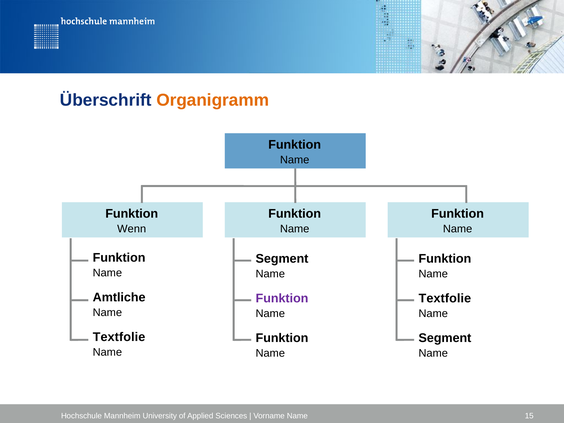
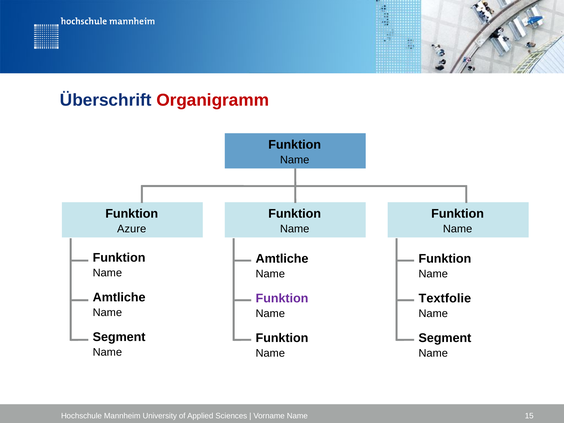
Organigramm colour: orange -> red
Wenn: Wenn -> Azure
Segment at (282, 259): Segment -> Amtliche
Textfolie at (119, 337): Textfolie -> Segment
